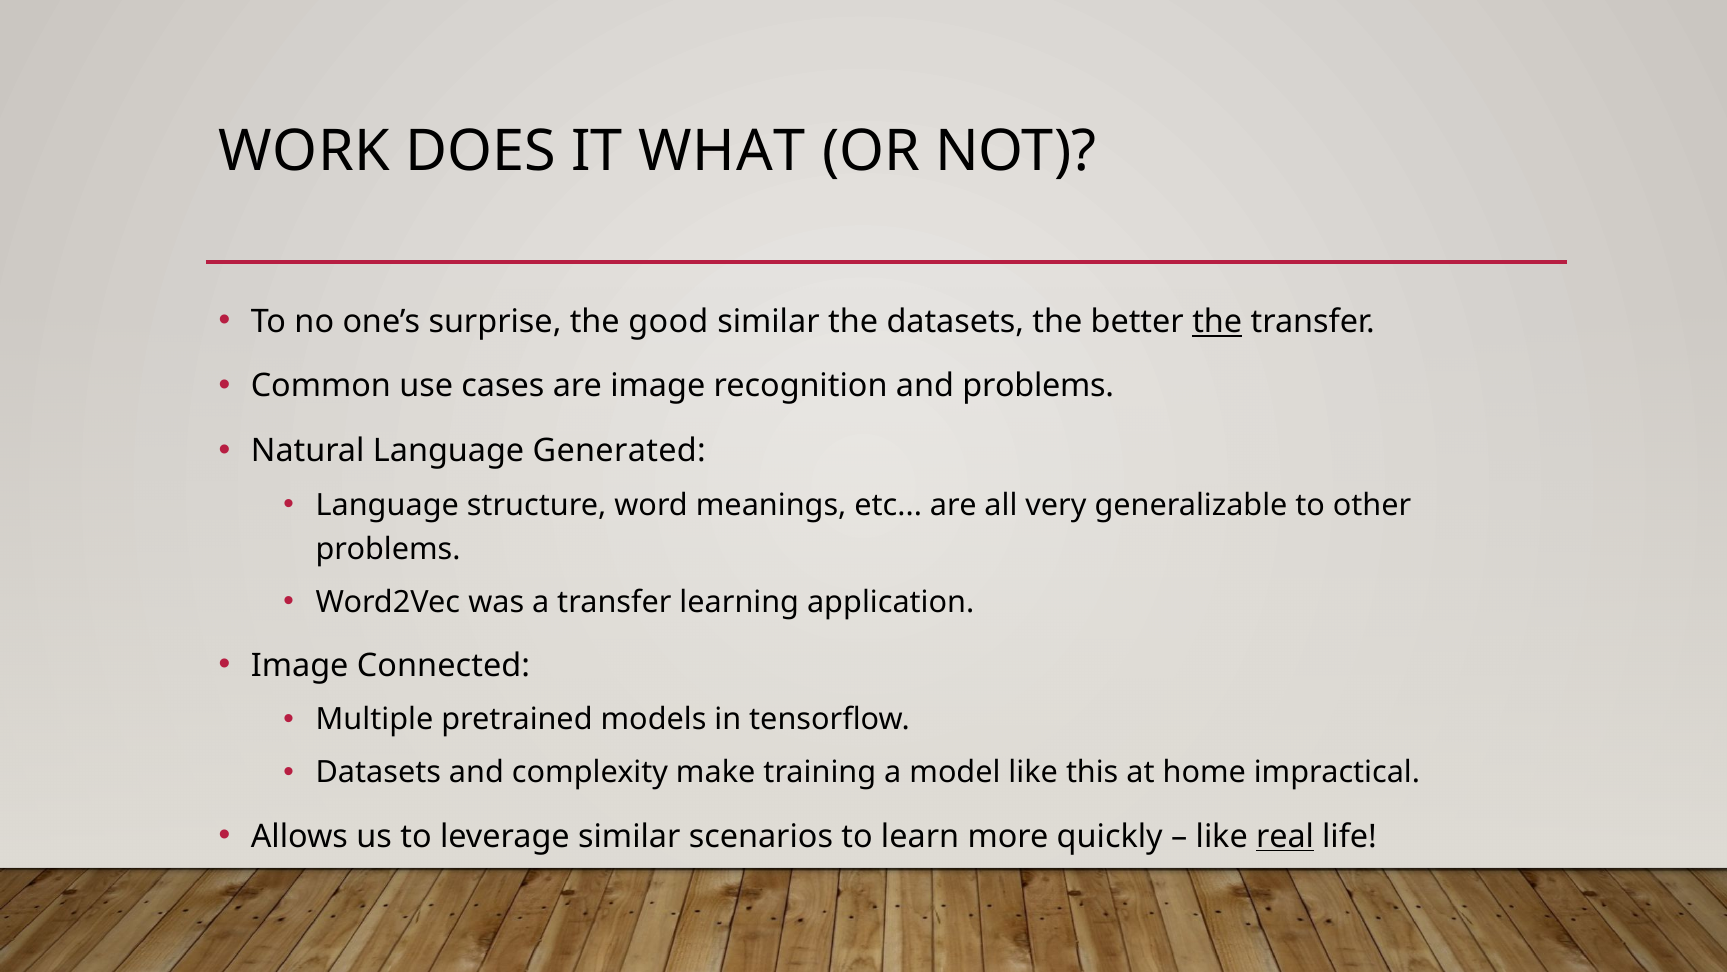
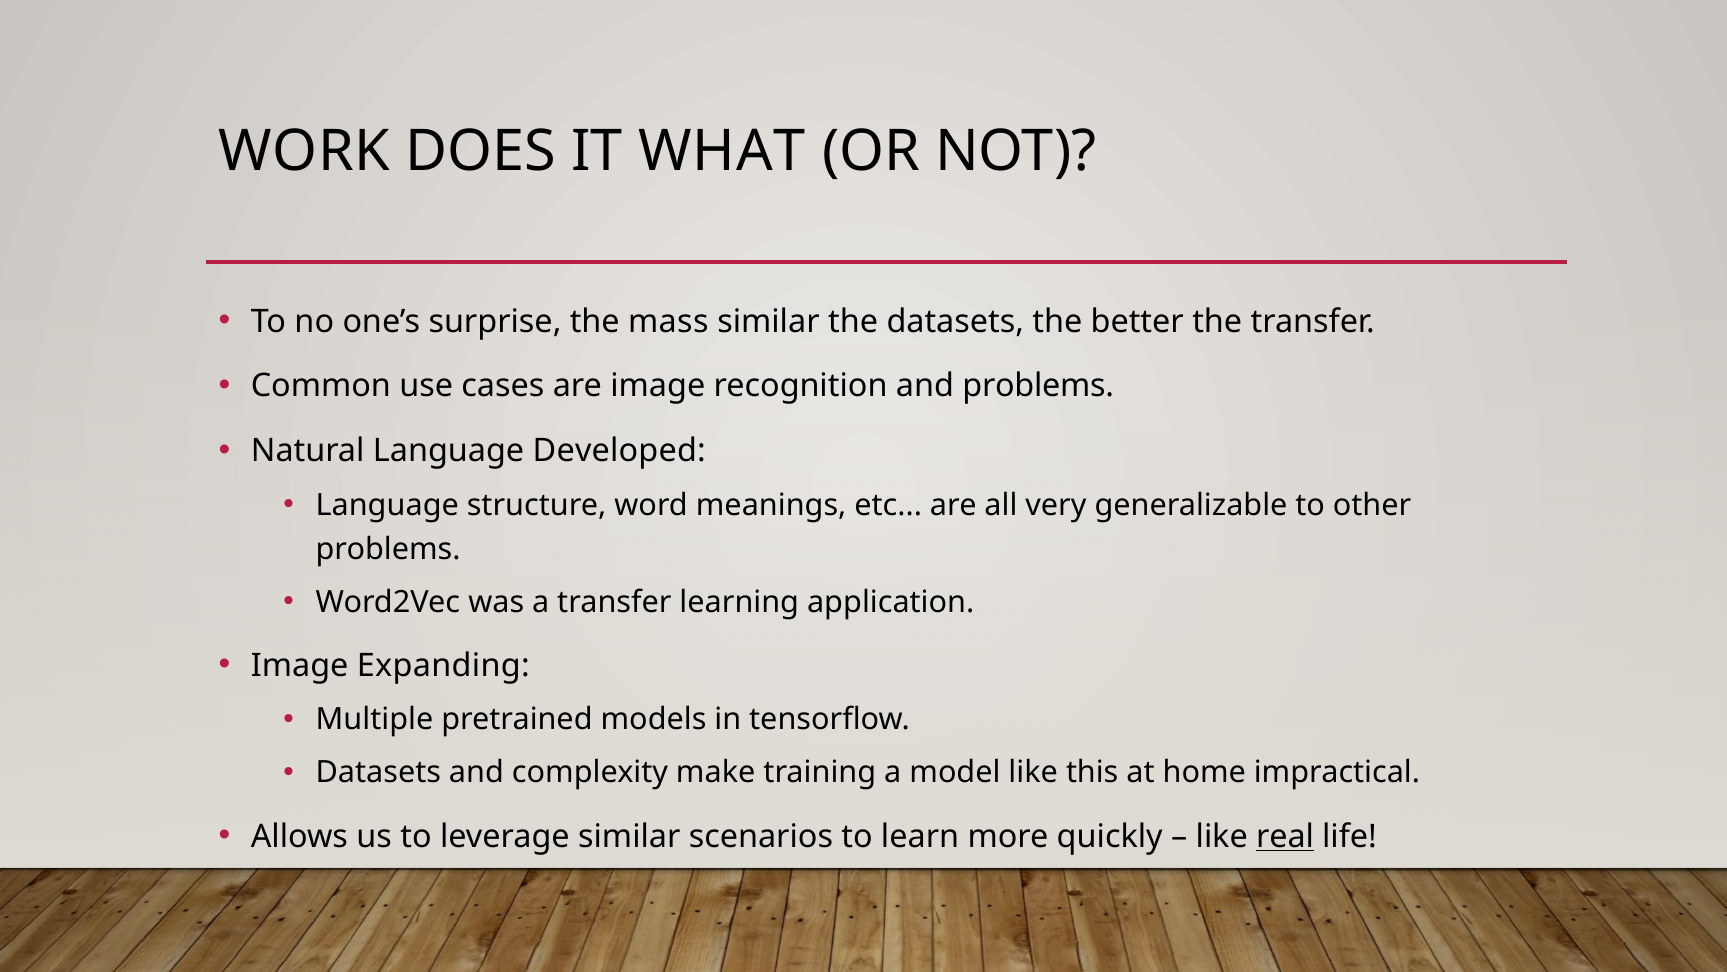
good: good -> mass
the at (1217, 321) underline: present -> none
Generated: Generated -> Developed
Connected: Connected -> Expanding
